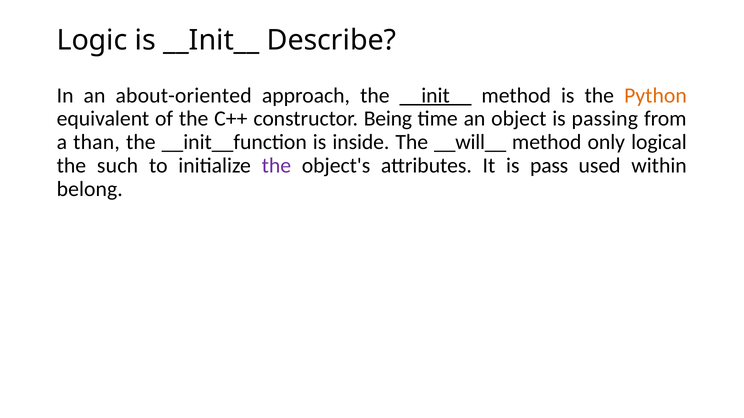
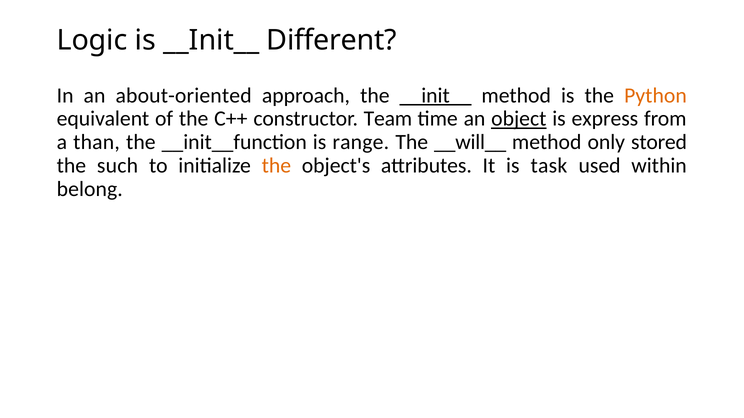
Describe: Describe -> Different
Being: Being -> Team
object underline: none -> present
passing: passing -> express
inside: inside -> range
logical: logical -> stored
the at (276, 166) colour: purple -> orange
pass: pass -> task
